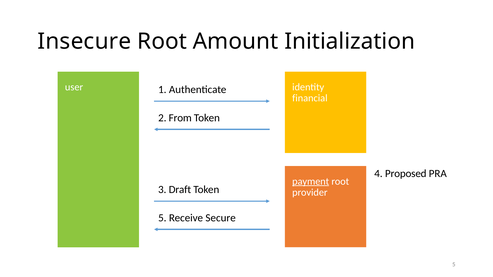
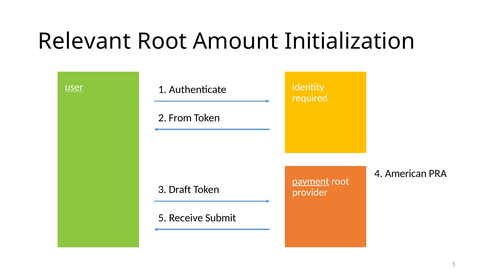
Insecure: Insecure -> Relevant
user underline: none -> present
financial: financial -> required
Proposed: Proposed -> American
Secure: Secure -> Submit
